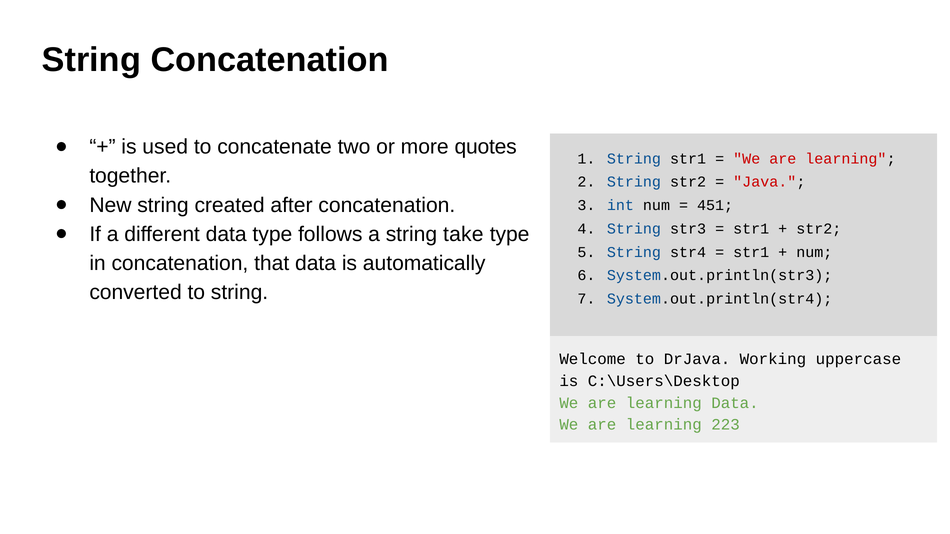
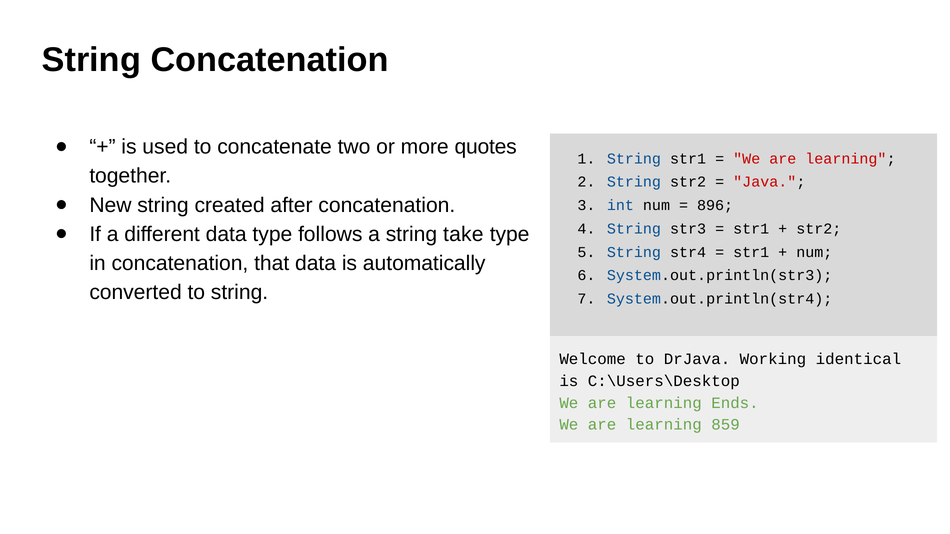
451: 451 -> 896
uppercase: uppercase -> identical
learning Data: Data -> Ends
223: 223 -> 859
